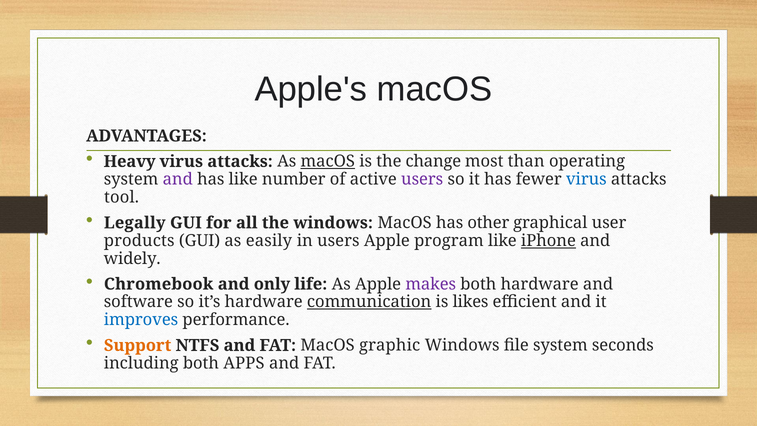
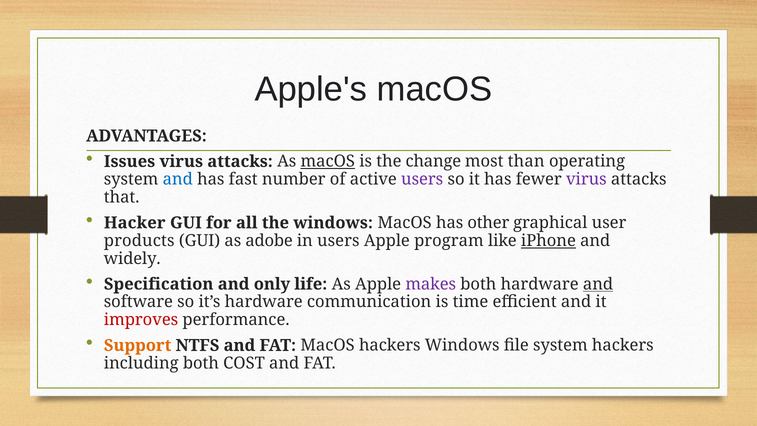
Heavy: Heavy -> Issues
and at (178, 179) colour: purple -> blue
has like: like -> fast
virus at (586, 179) colour: blue -> purple
tool: tool -> that
Legally: Legally -> Hacker
easily: easily -> adobe
Chromebook: Chromebook -> Specification
and at (598, 284) underline: none -> present
communication underline: present -> none
likes: likes -> time
improves colour: blue -> red
MacOS graphic: graphic -> hackers
system seconds: seconds -> hackers
APPS: APPS -> COST
